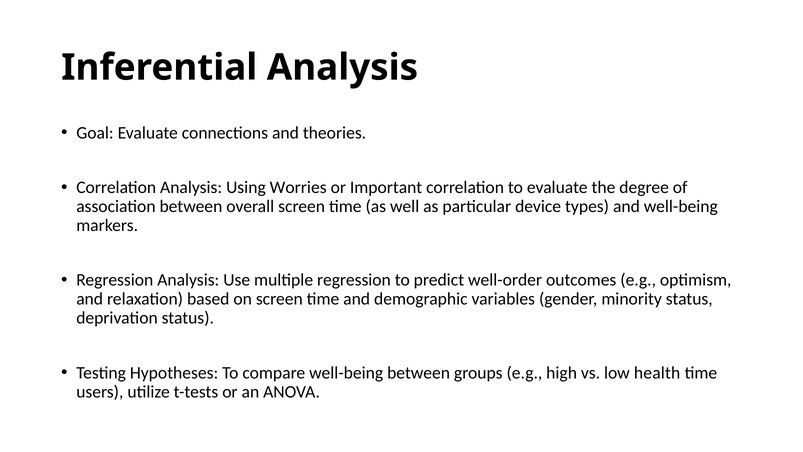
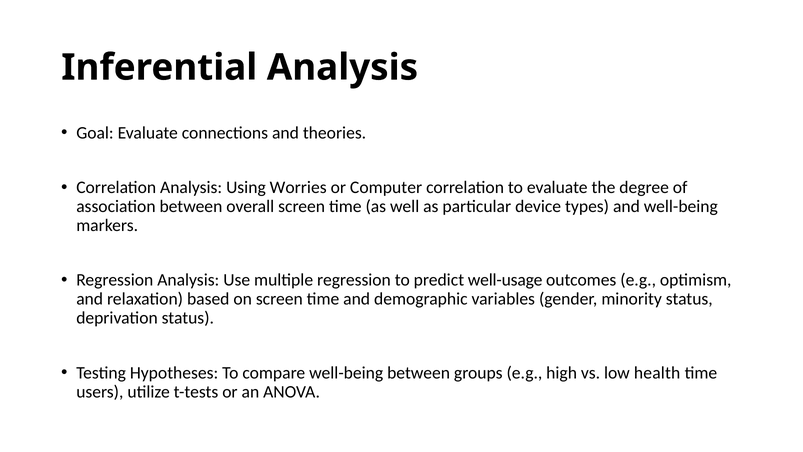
Important: Important -> Computer
well-order: well-order -> well-usage
